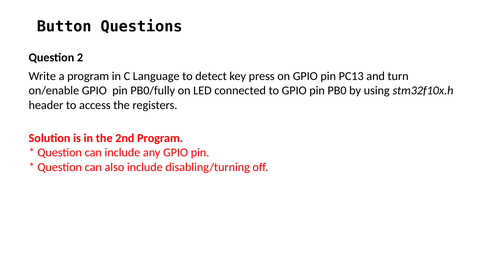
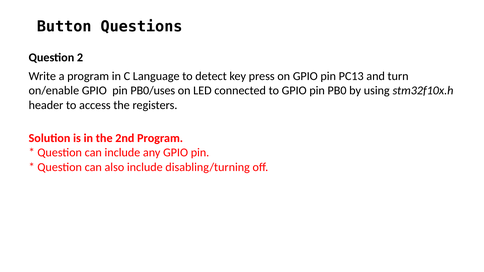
PB0/fully: PB0/fully -> PB0/uses
